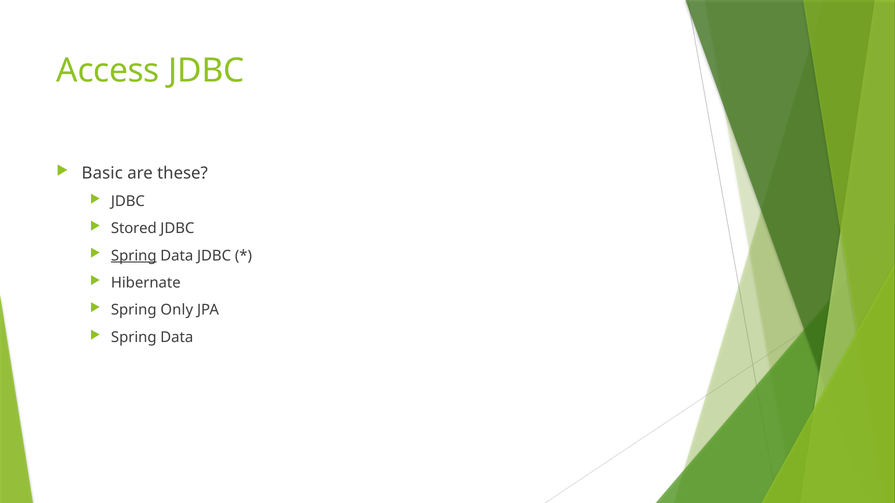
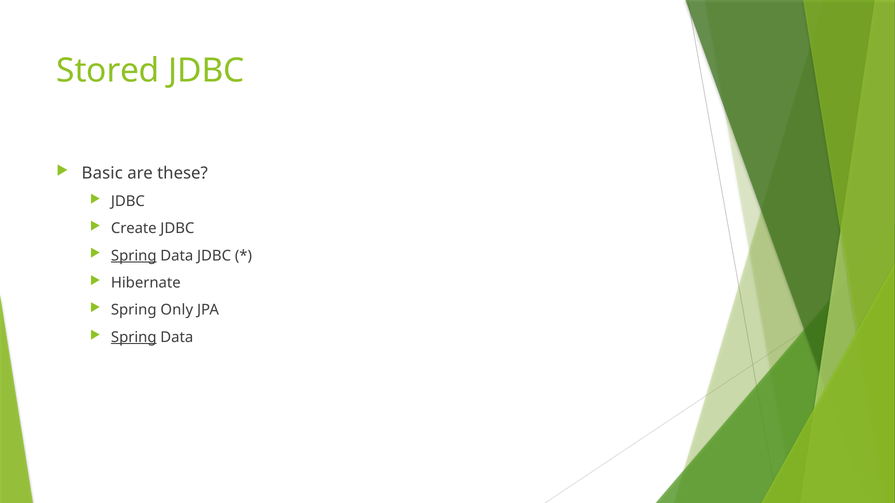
Access: Access -> Stored
Stored: Stored -> Create
Spring at (134, 338) underline: none -> present
